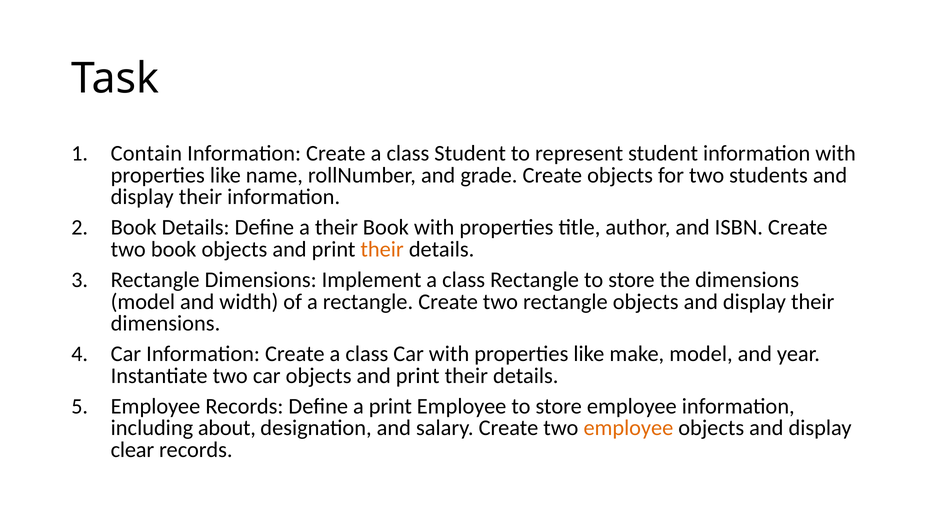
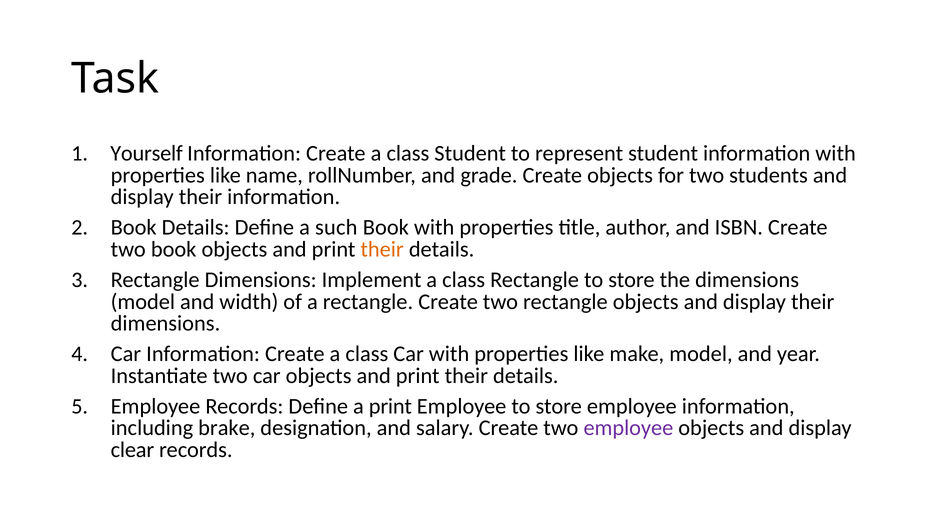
Contain: Contain -> Yourself
a their: their -> such
about: about -> brake
employee at (628, 428) colour: orange -> purple
